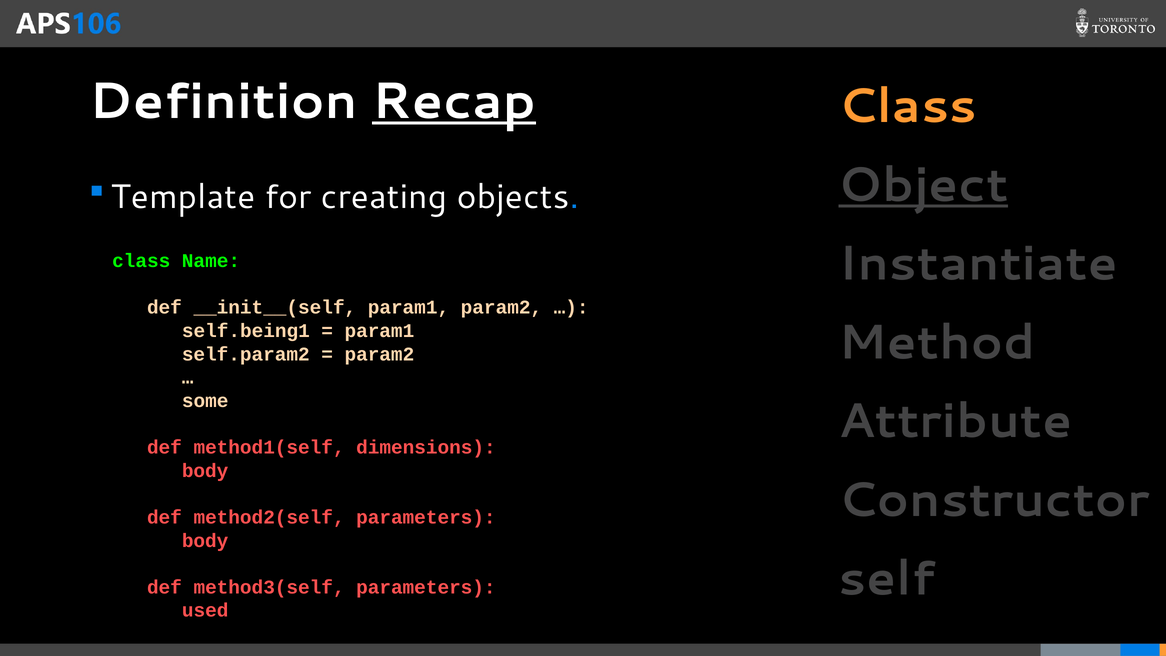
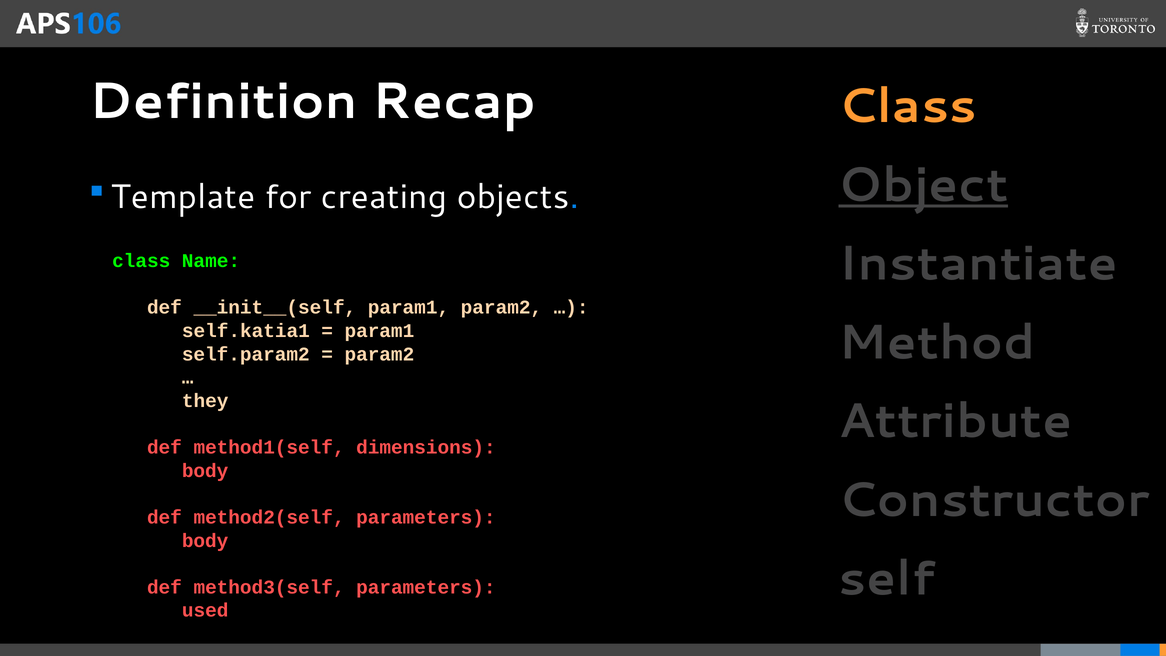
Recap underline: present -> none
self.being1: self.being1 -> self.katia1
some: some -> they
